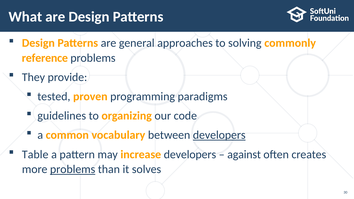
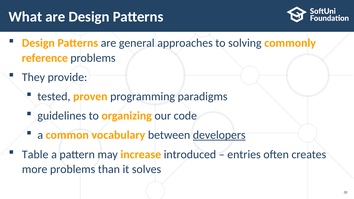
increase developers: developers -> introduced
against: against -> entries
problems at (73, 169) underline: present -> none
